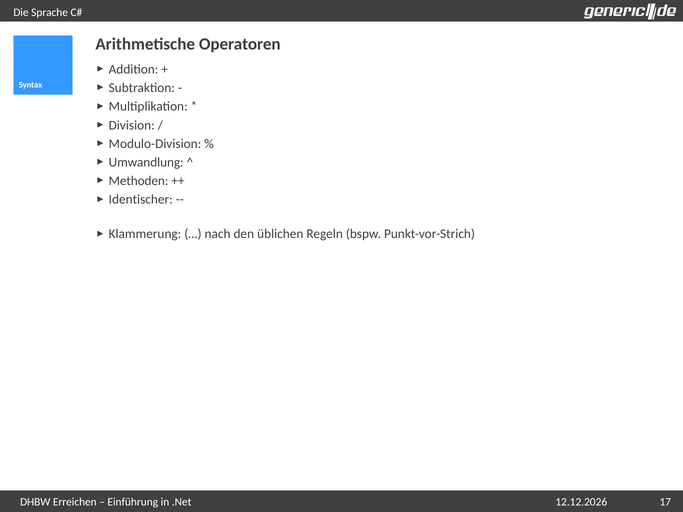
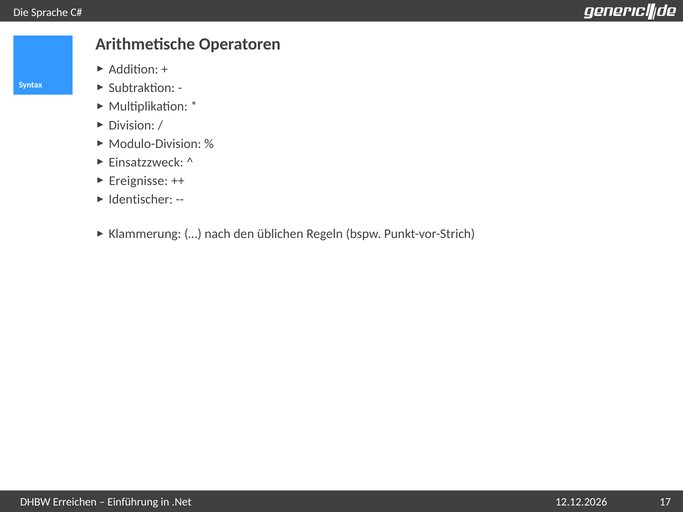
Umwandlung: Umwandlung -> Einsatzzweck
Methoden: Methoden -> Ereignisse
